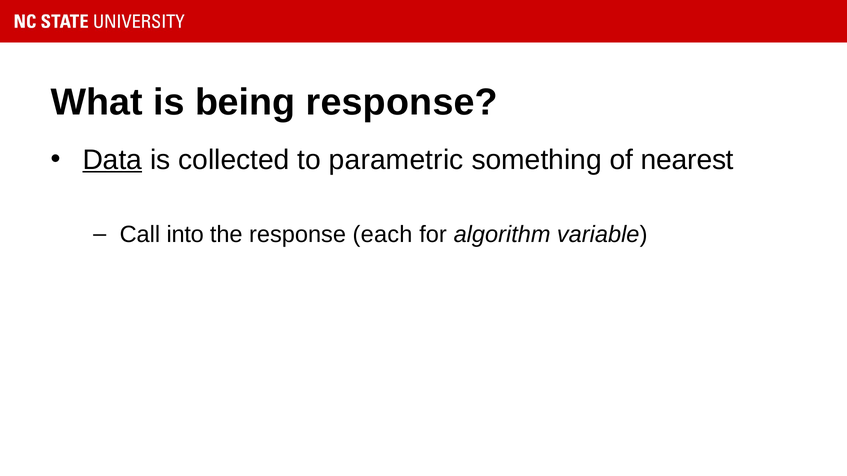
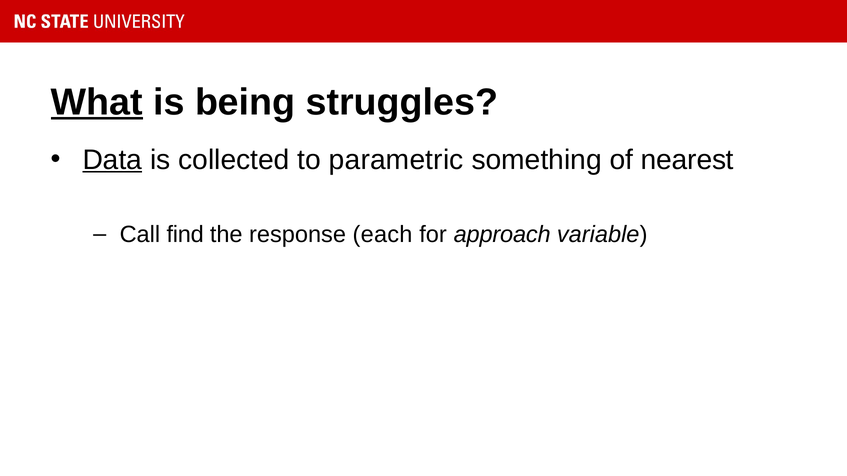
What underline: none -> present
being response: response -> struggles
into: into -> find
algorithm: algorithm -> approach
